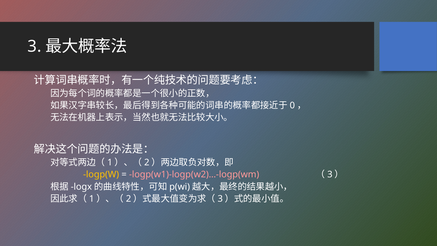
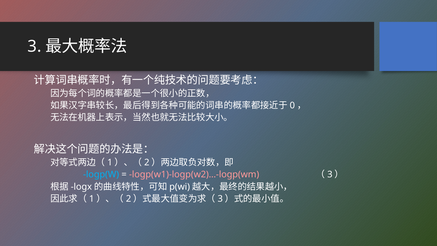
logp(W colour: yellow -> light blue
